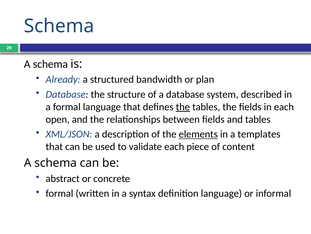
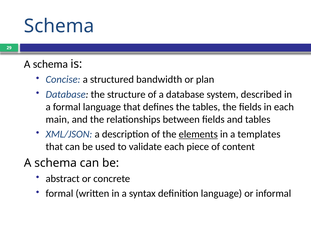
Already: Already -> Concise
the at (183, 107) underline: present -> none
open: open -> main
